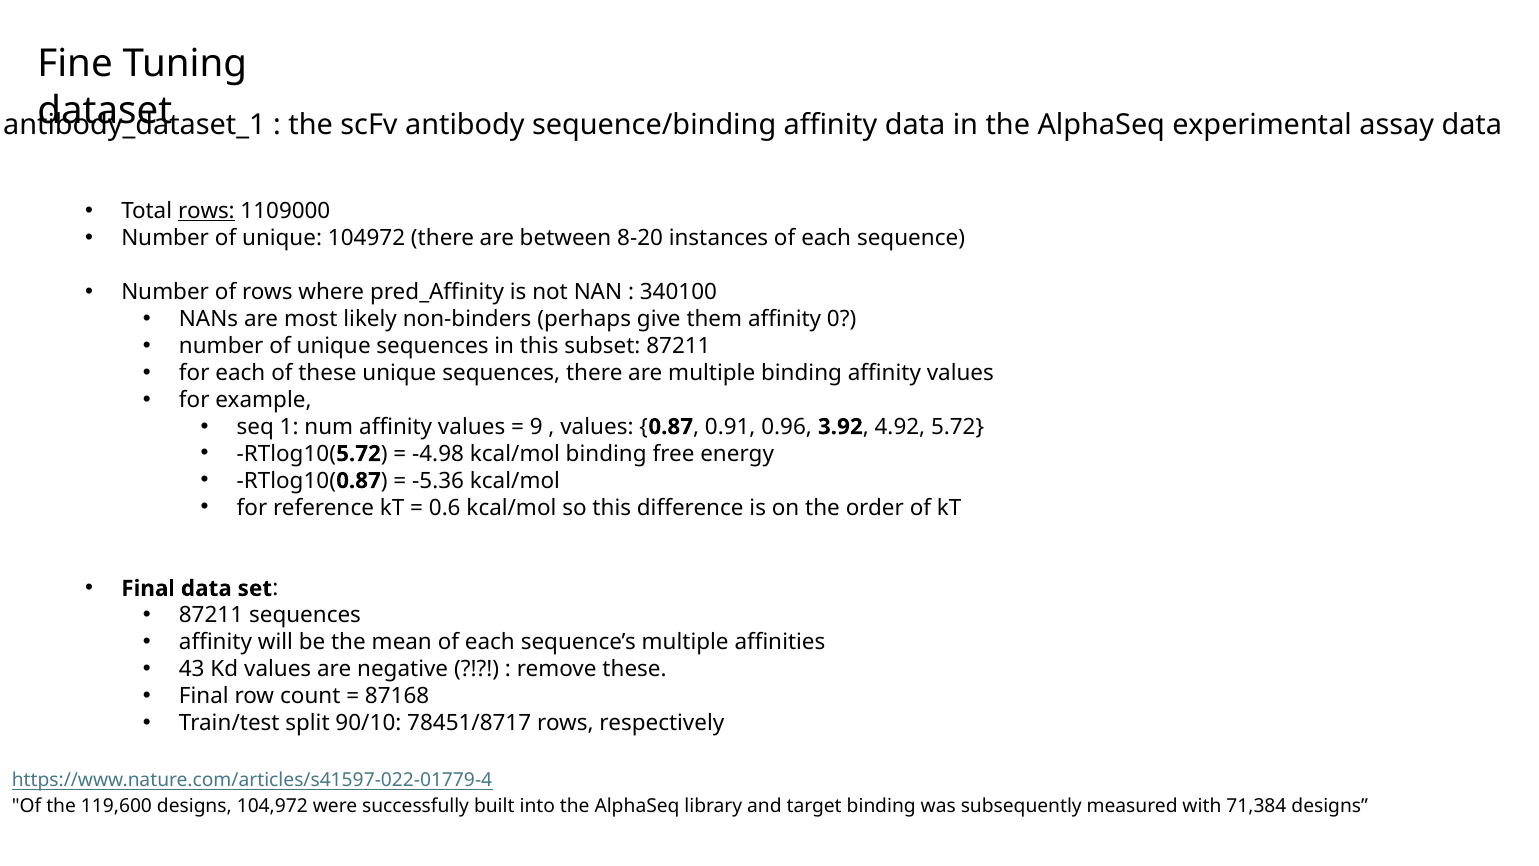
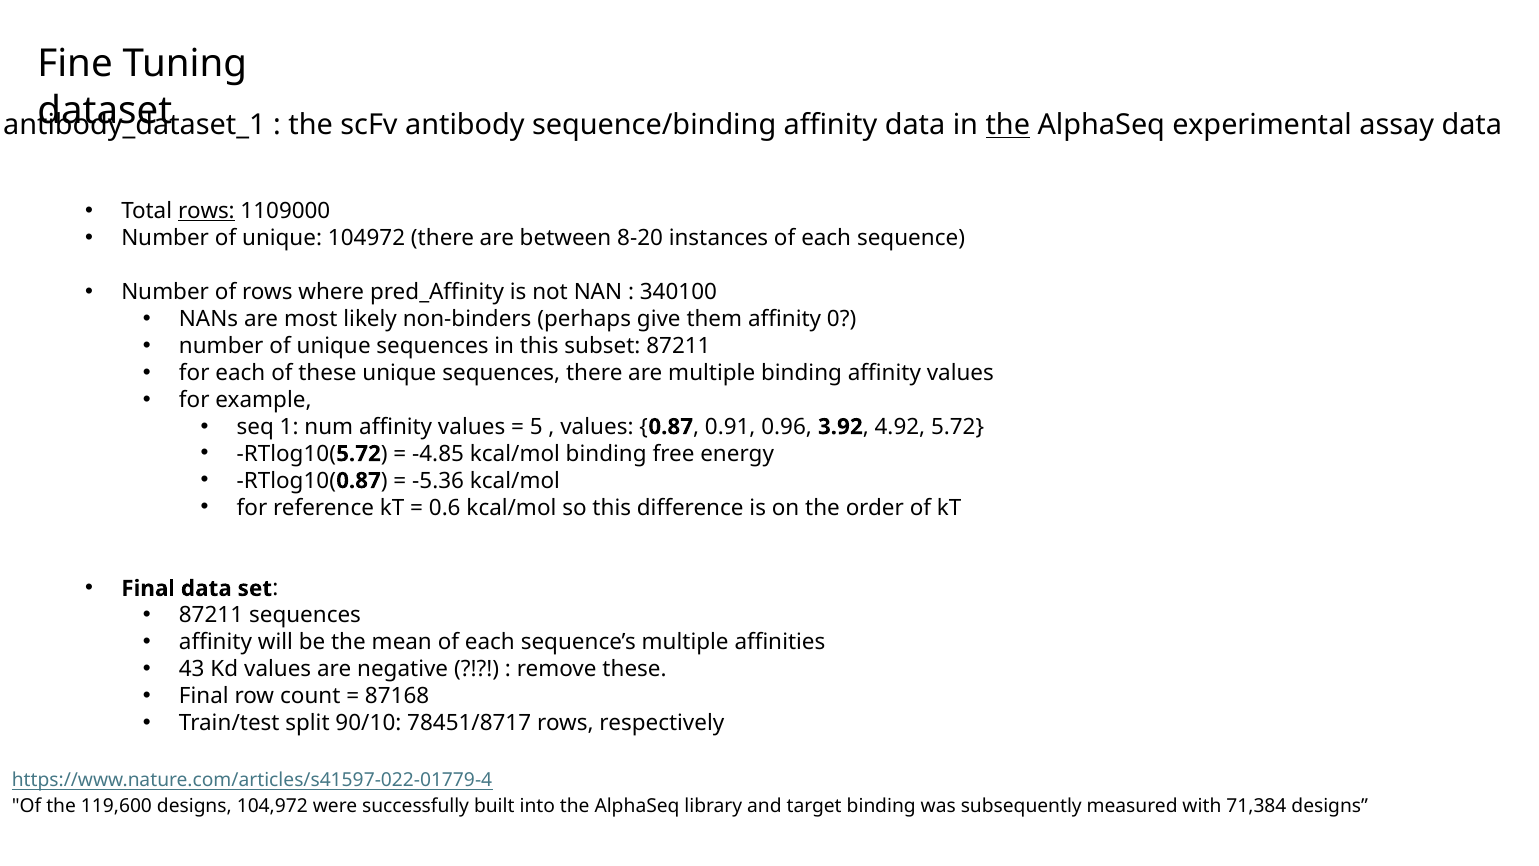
the at (1008, 125) underline: none -> present
9: 9 -> 5
-4.98: -4.98 -> -4.85
